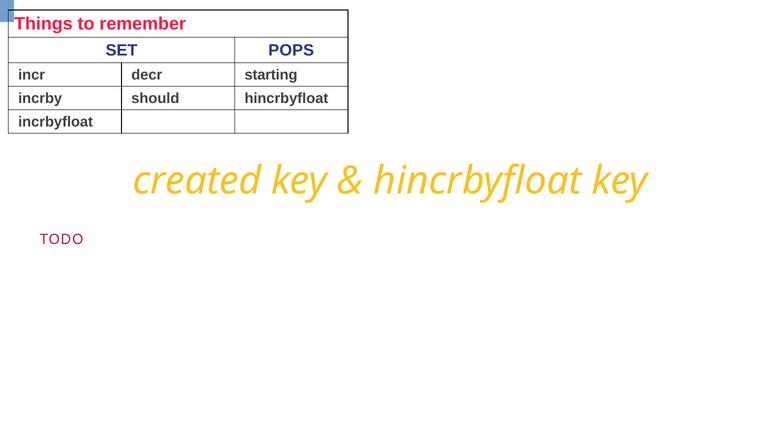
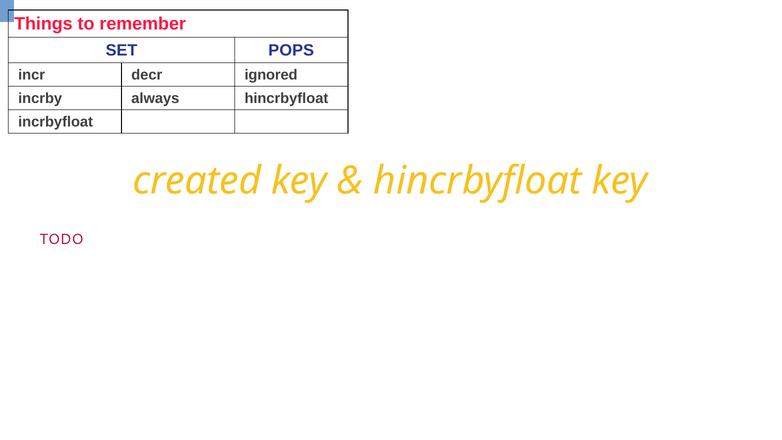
starting: starting -> ignored
should: should -> always
